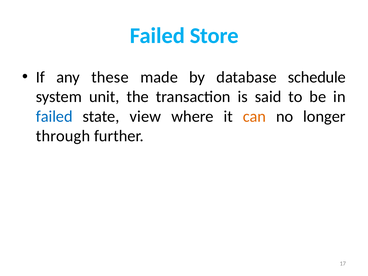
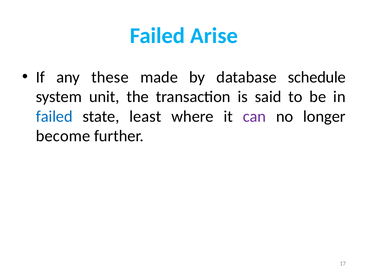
Store: Store -> Arise
view: view -> least
can colour: orange -> purple
through: through -> become
